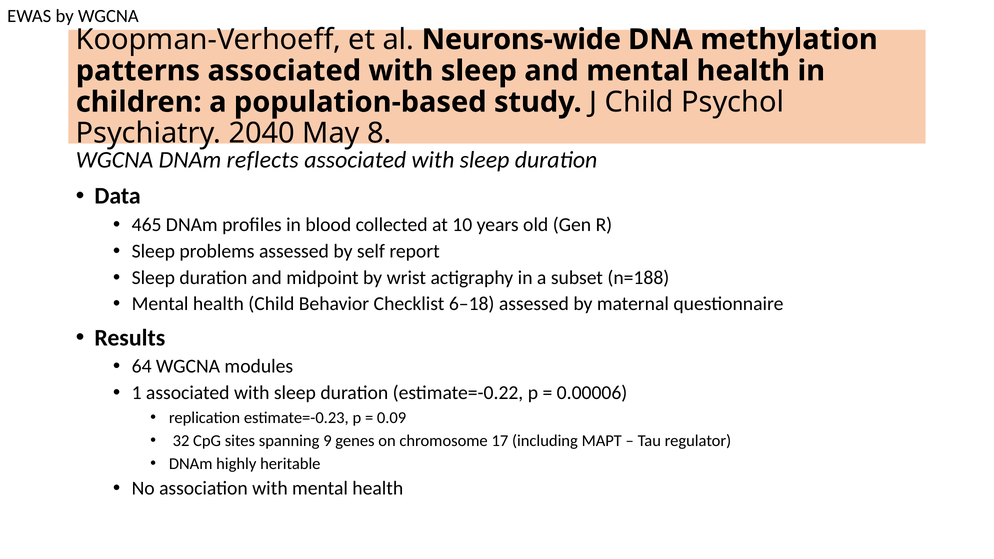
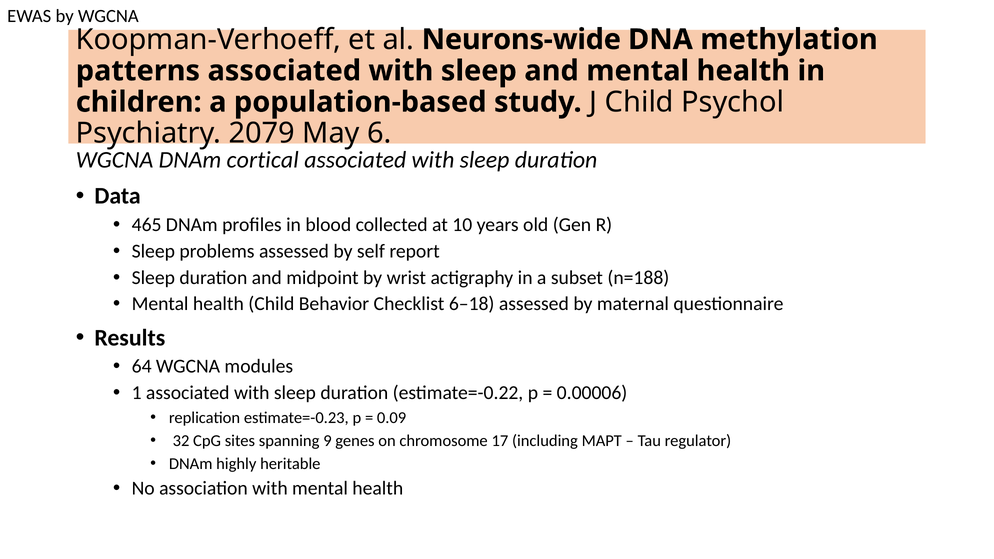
2040: 2040 -> 2079
8: 8 -> 6
reflects: reflects -> cortical
